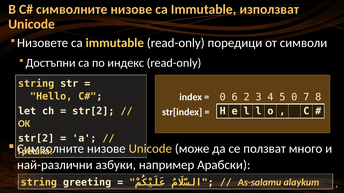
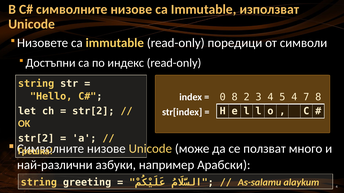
0 6: 6 -> 8
5 0: 0 -> 4
